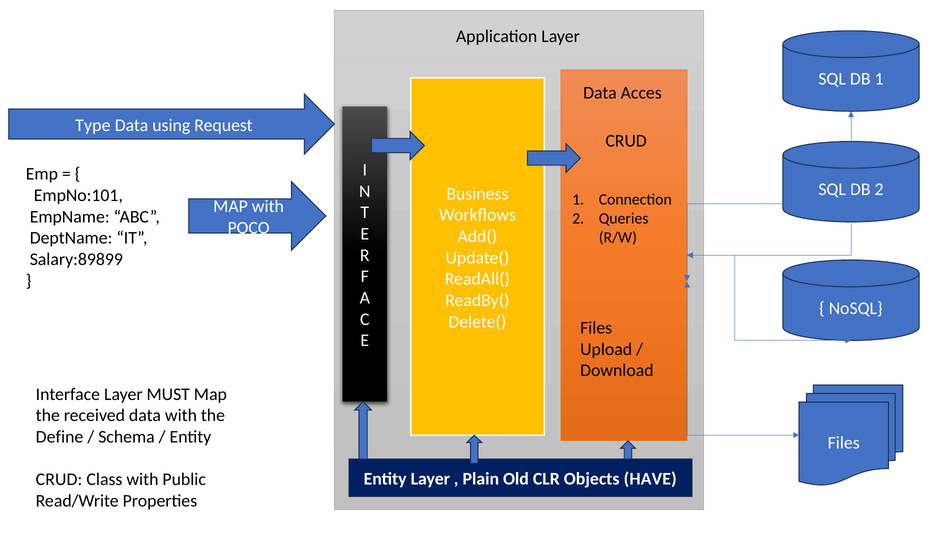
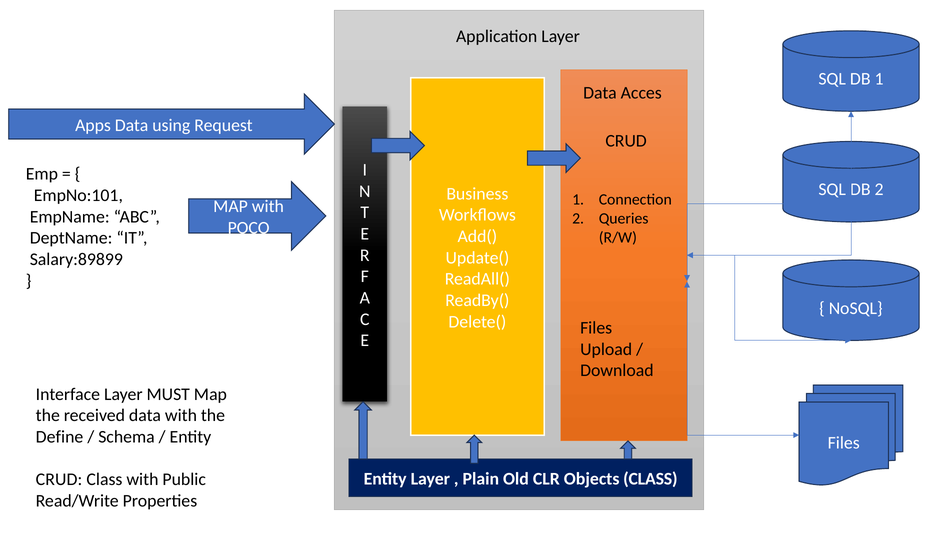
Type: Type -> Apps
Objects HAVE: HAVE -> CLASS
